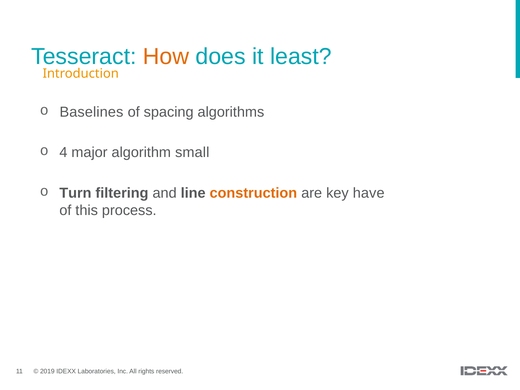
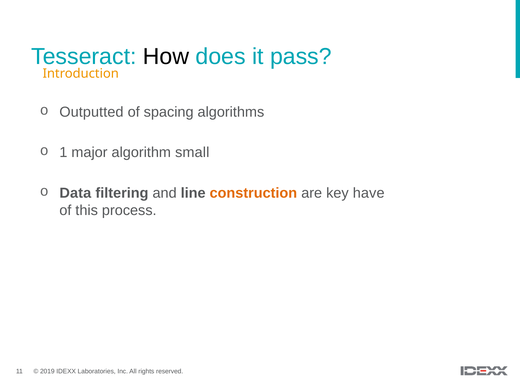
How colour: orange -> black
least: least -> pass
Baselines: Baselines -> Outputted
4: 4 -> 1
Turn: Turn -> Data
